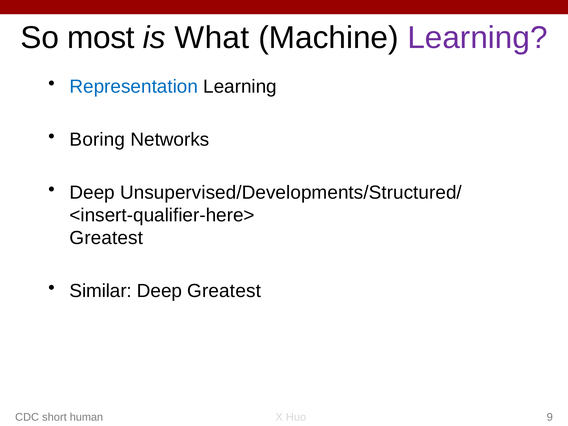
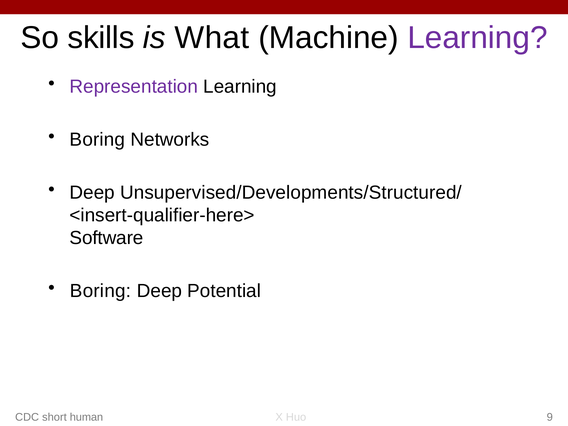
most: most -> skills
Representation colour: blue -> purple
Greatest at (106, 238): Greatest -> Software
Similar at (101, 291): Similar -> Boring
Deep Greatest: Greatest -> Potential
